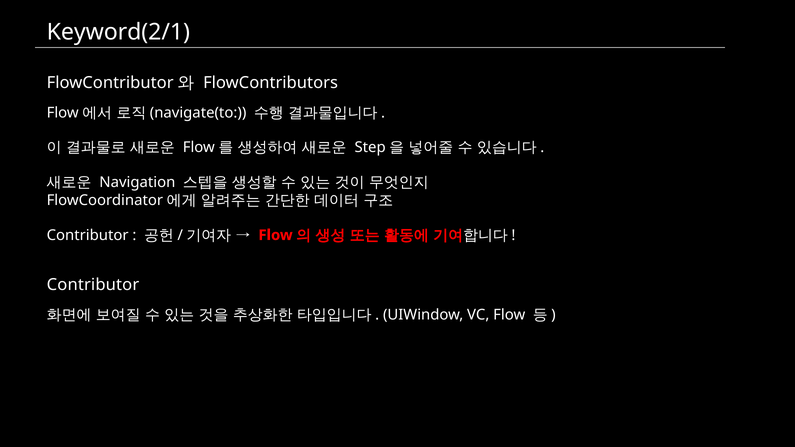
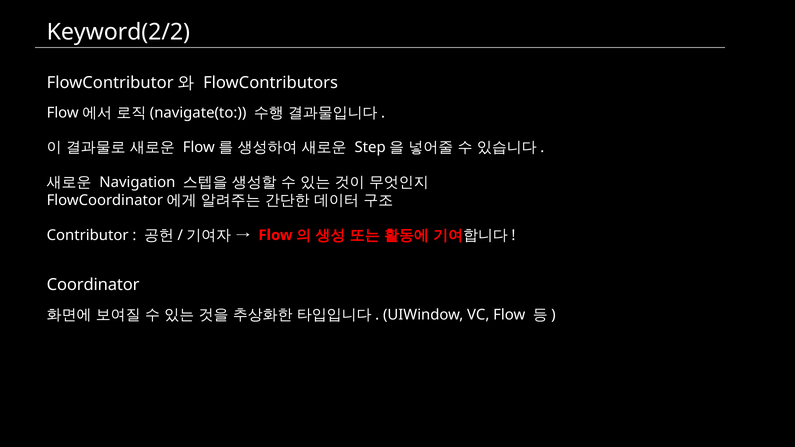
Keyword(2/1: Keyword(2/1 -> Keyword(2/2
Contributor at (93, 285): Contributor -> Coordinator
